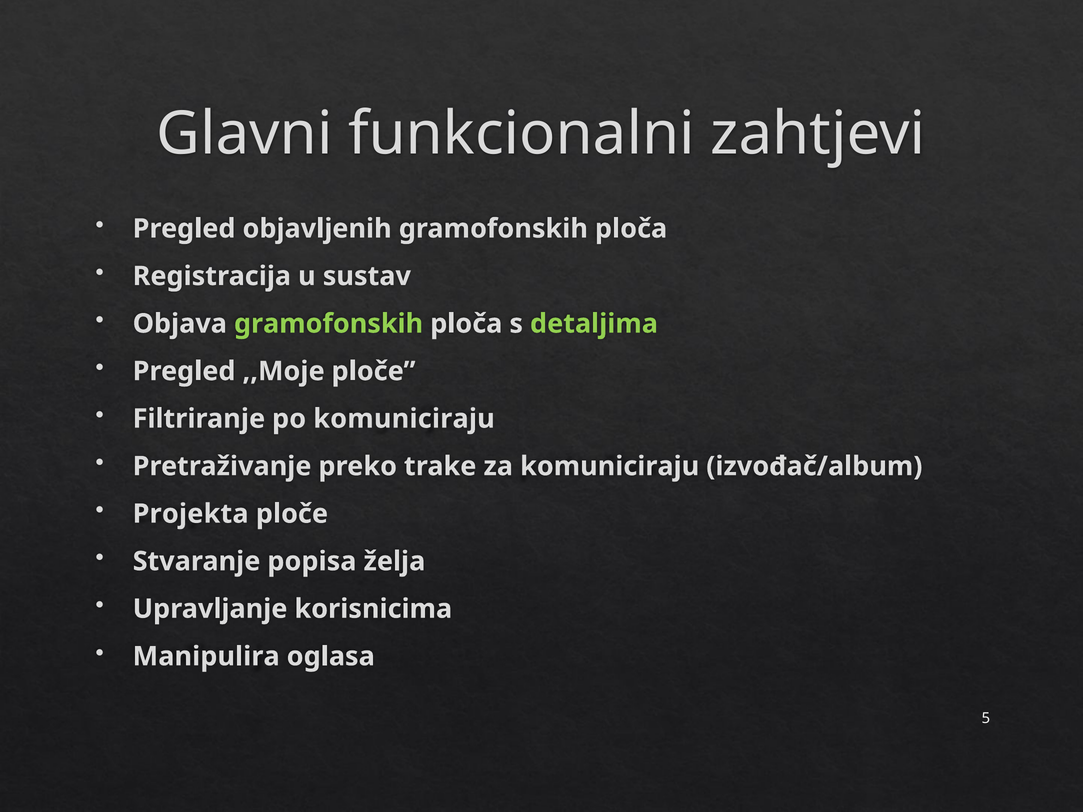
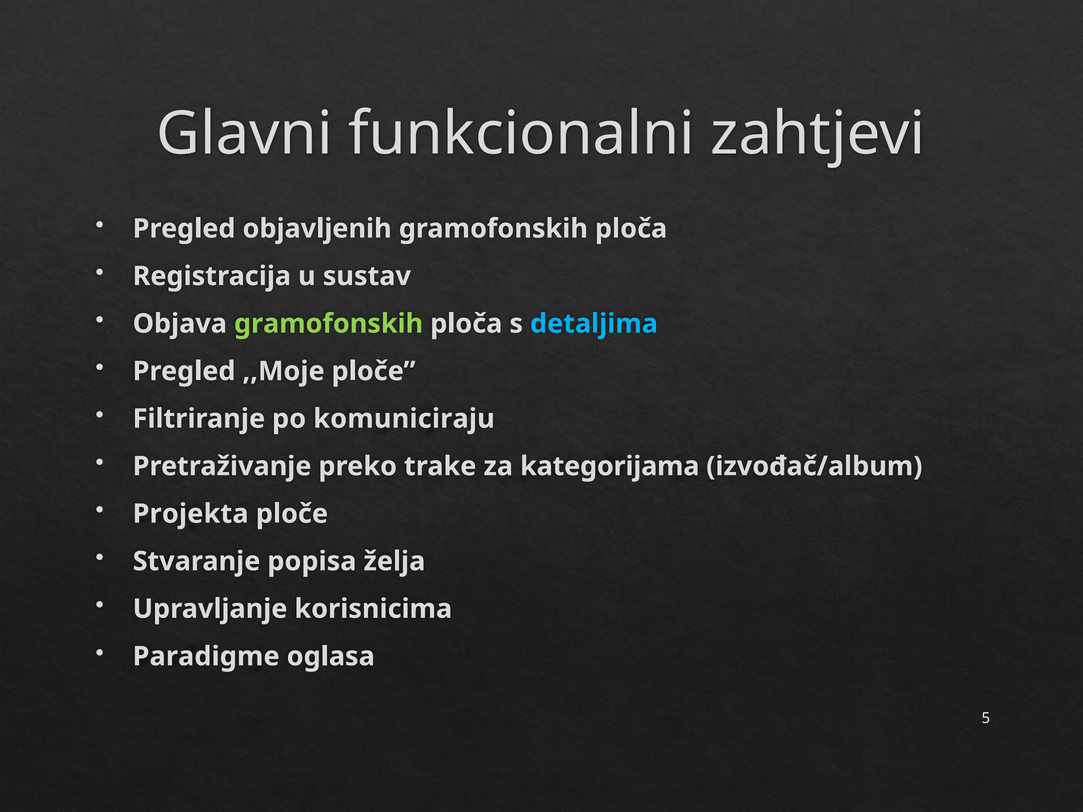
detaljima colour: light green -> light blue
za komuniciraju: komuniciraju -> kategorijama
Manipulira: Manipulira -> Paradigme
